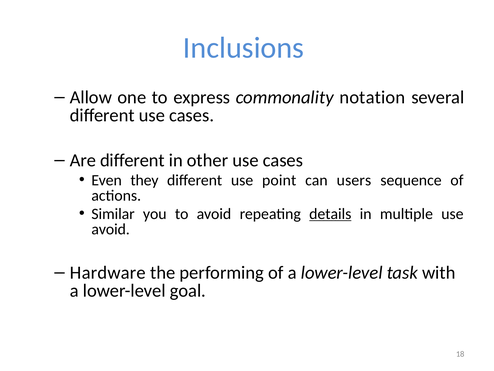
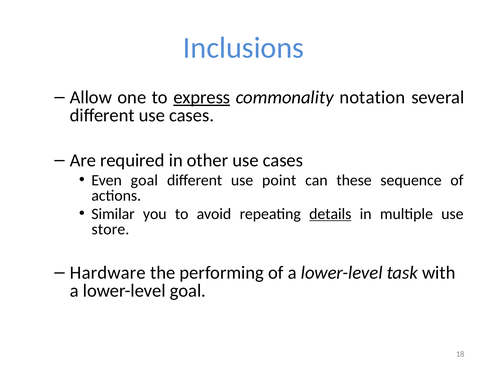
express underline: none -> present
Are different: different -> required
Even they: they -> goal
users: users -> these
avoid at (111, 229): avoid -> store
